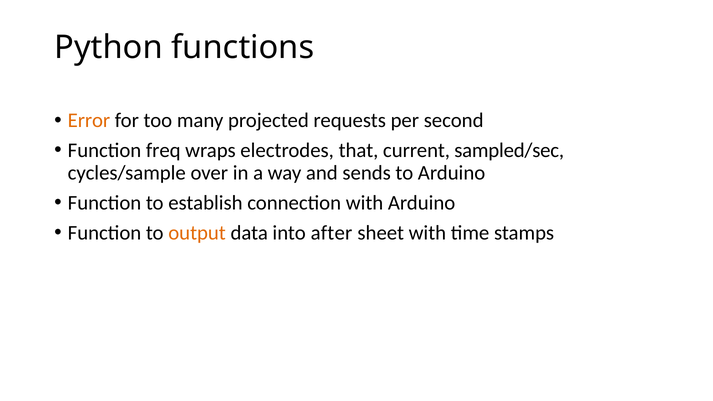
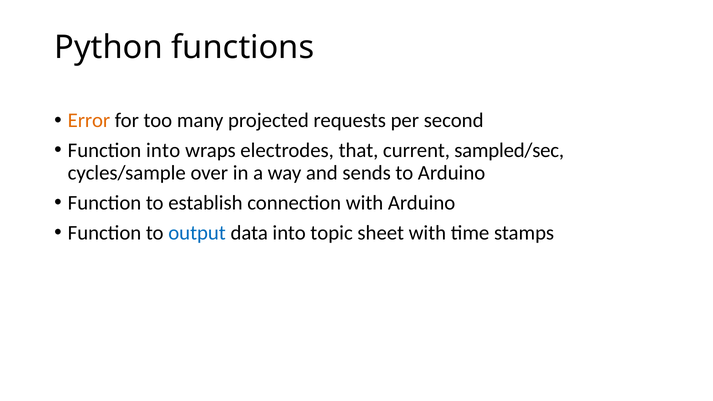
Function freq: freq -> into
output colour: orange -> blue
after: after -> topic
